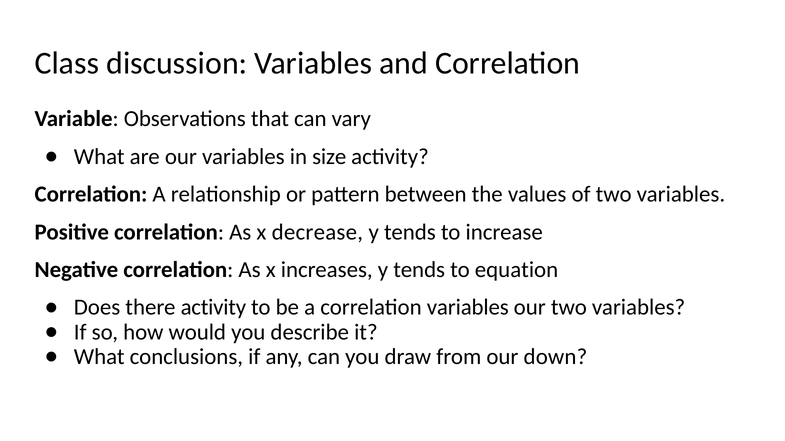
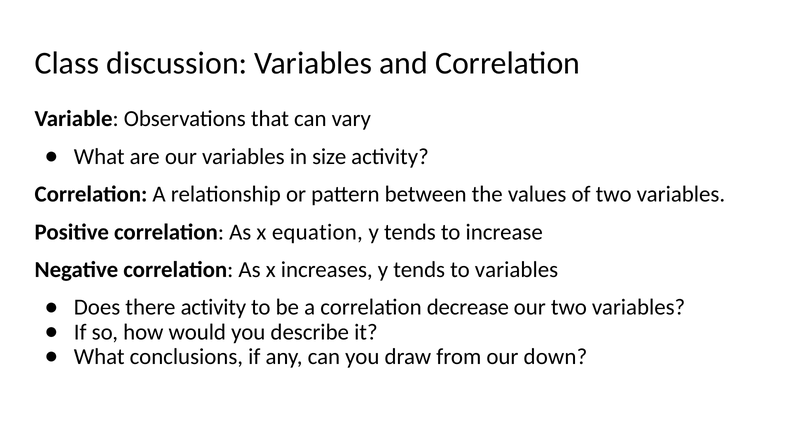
decrease: decrease -> equation
to equation: equation -> variables
correlation variables: variables -> decrease
